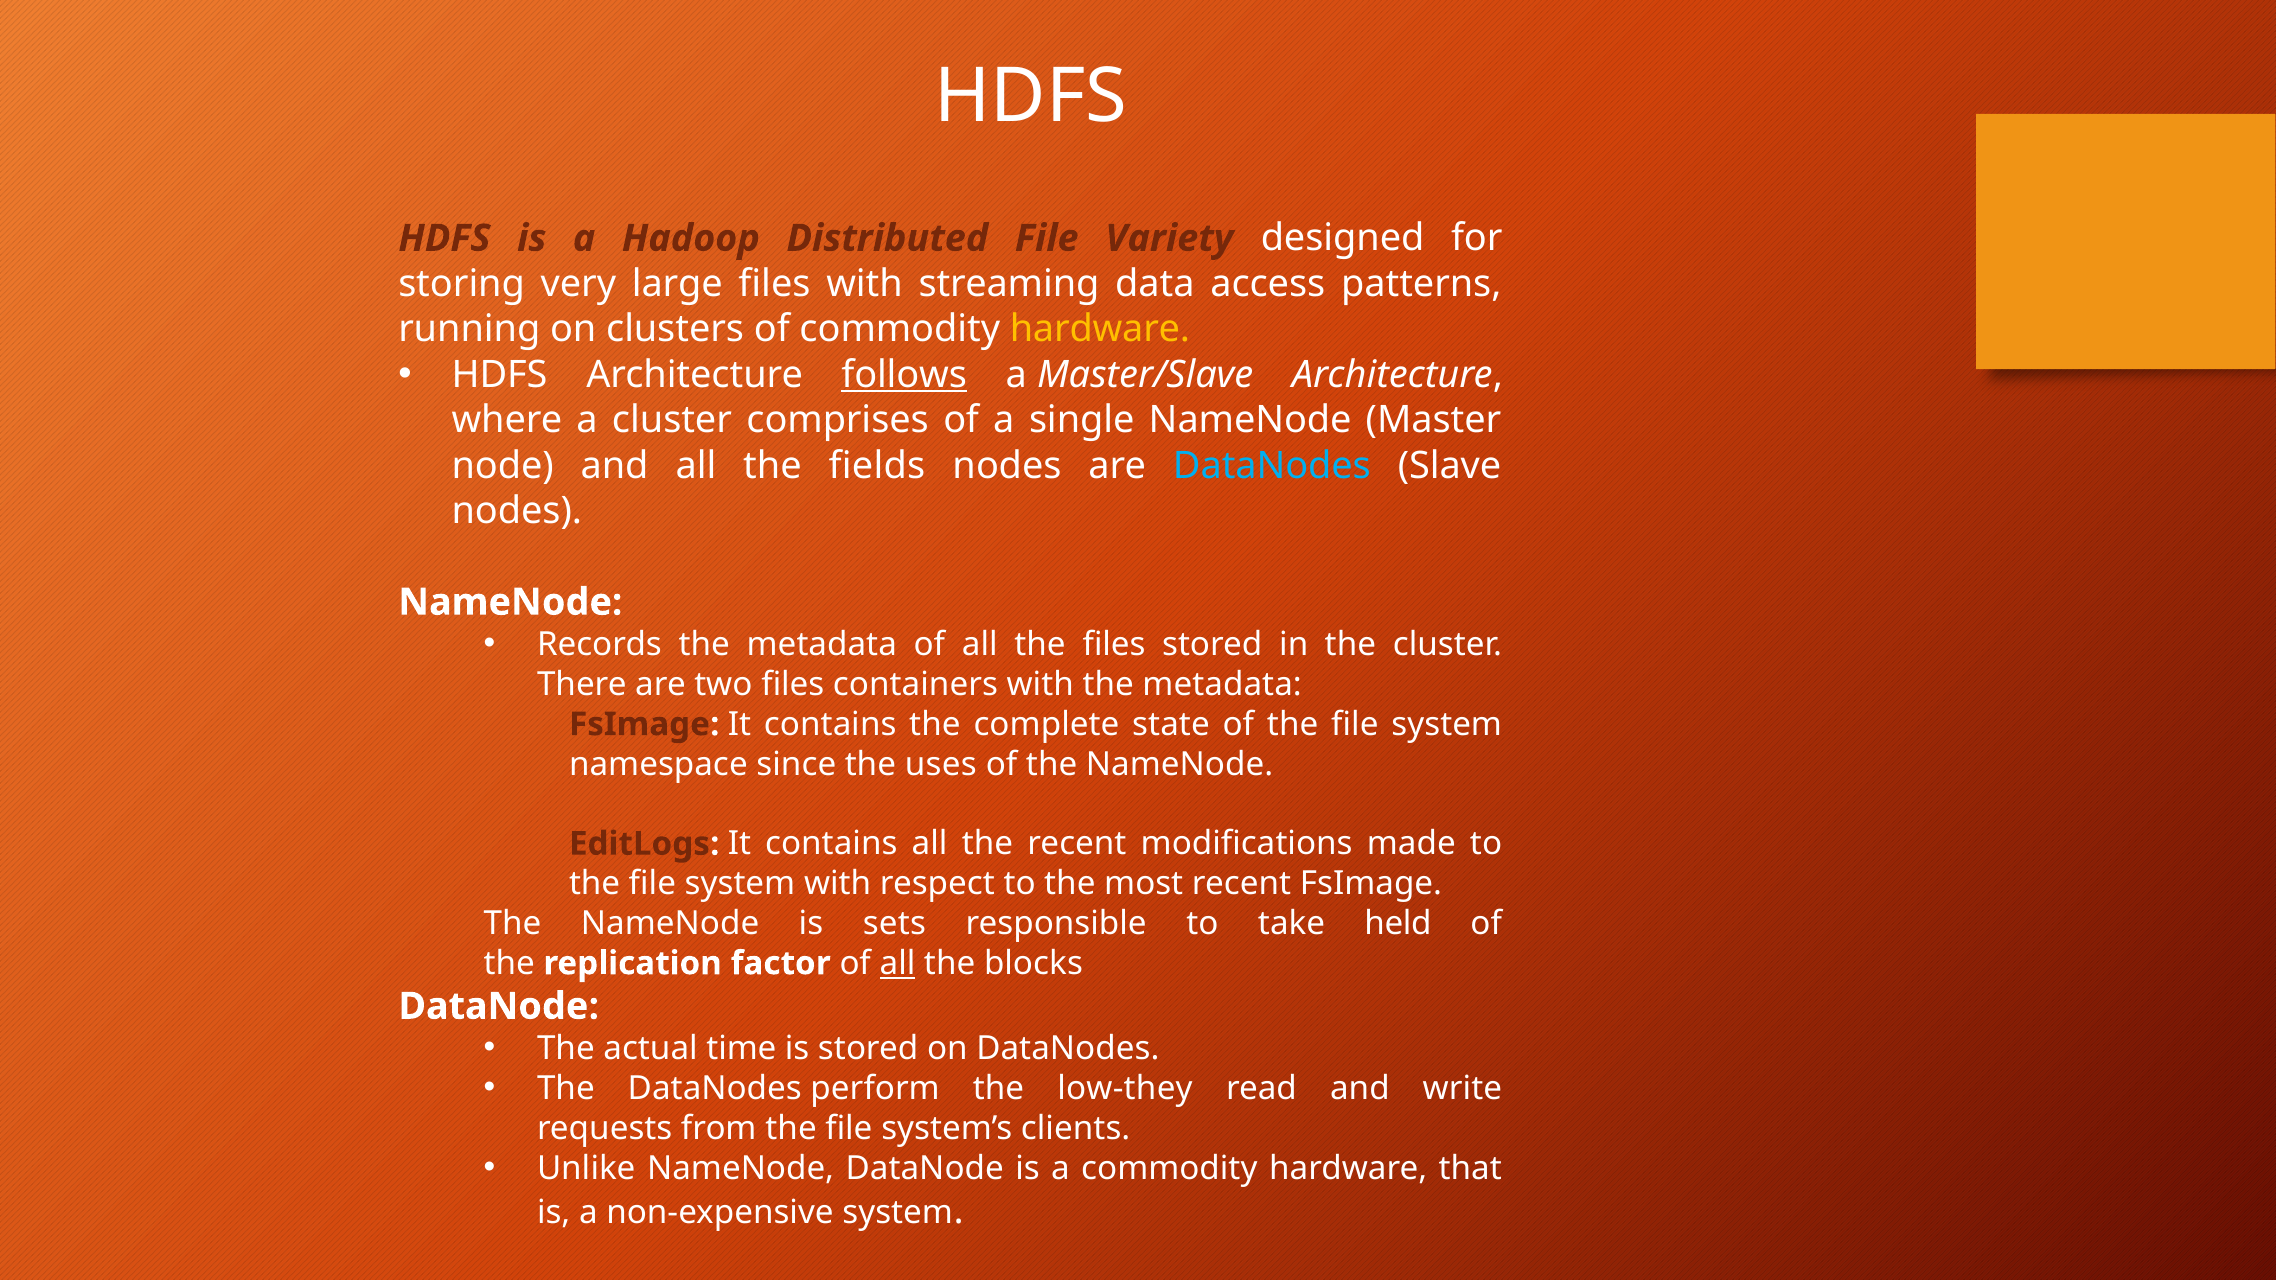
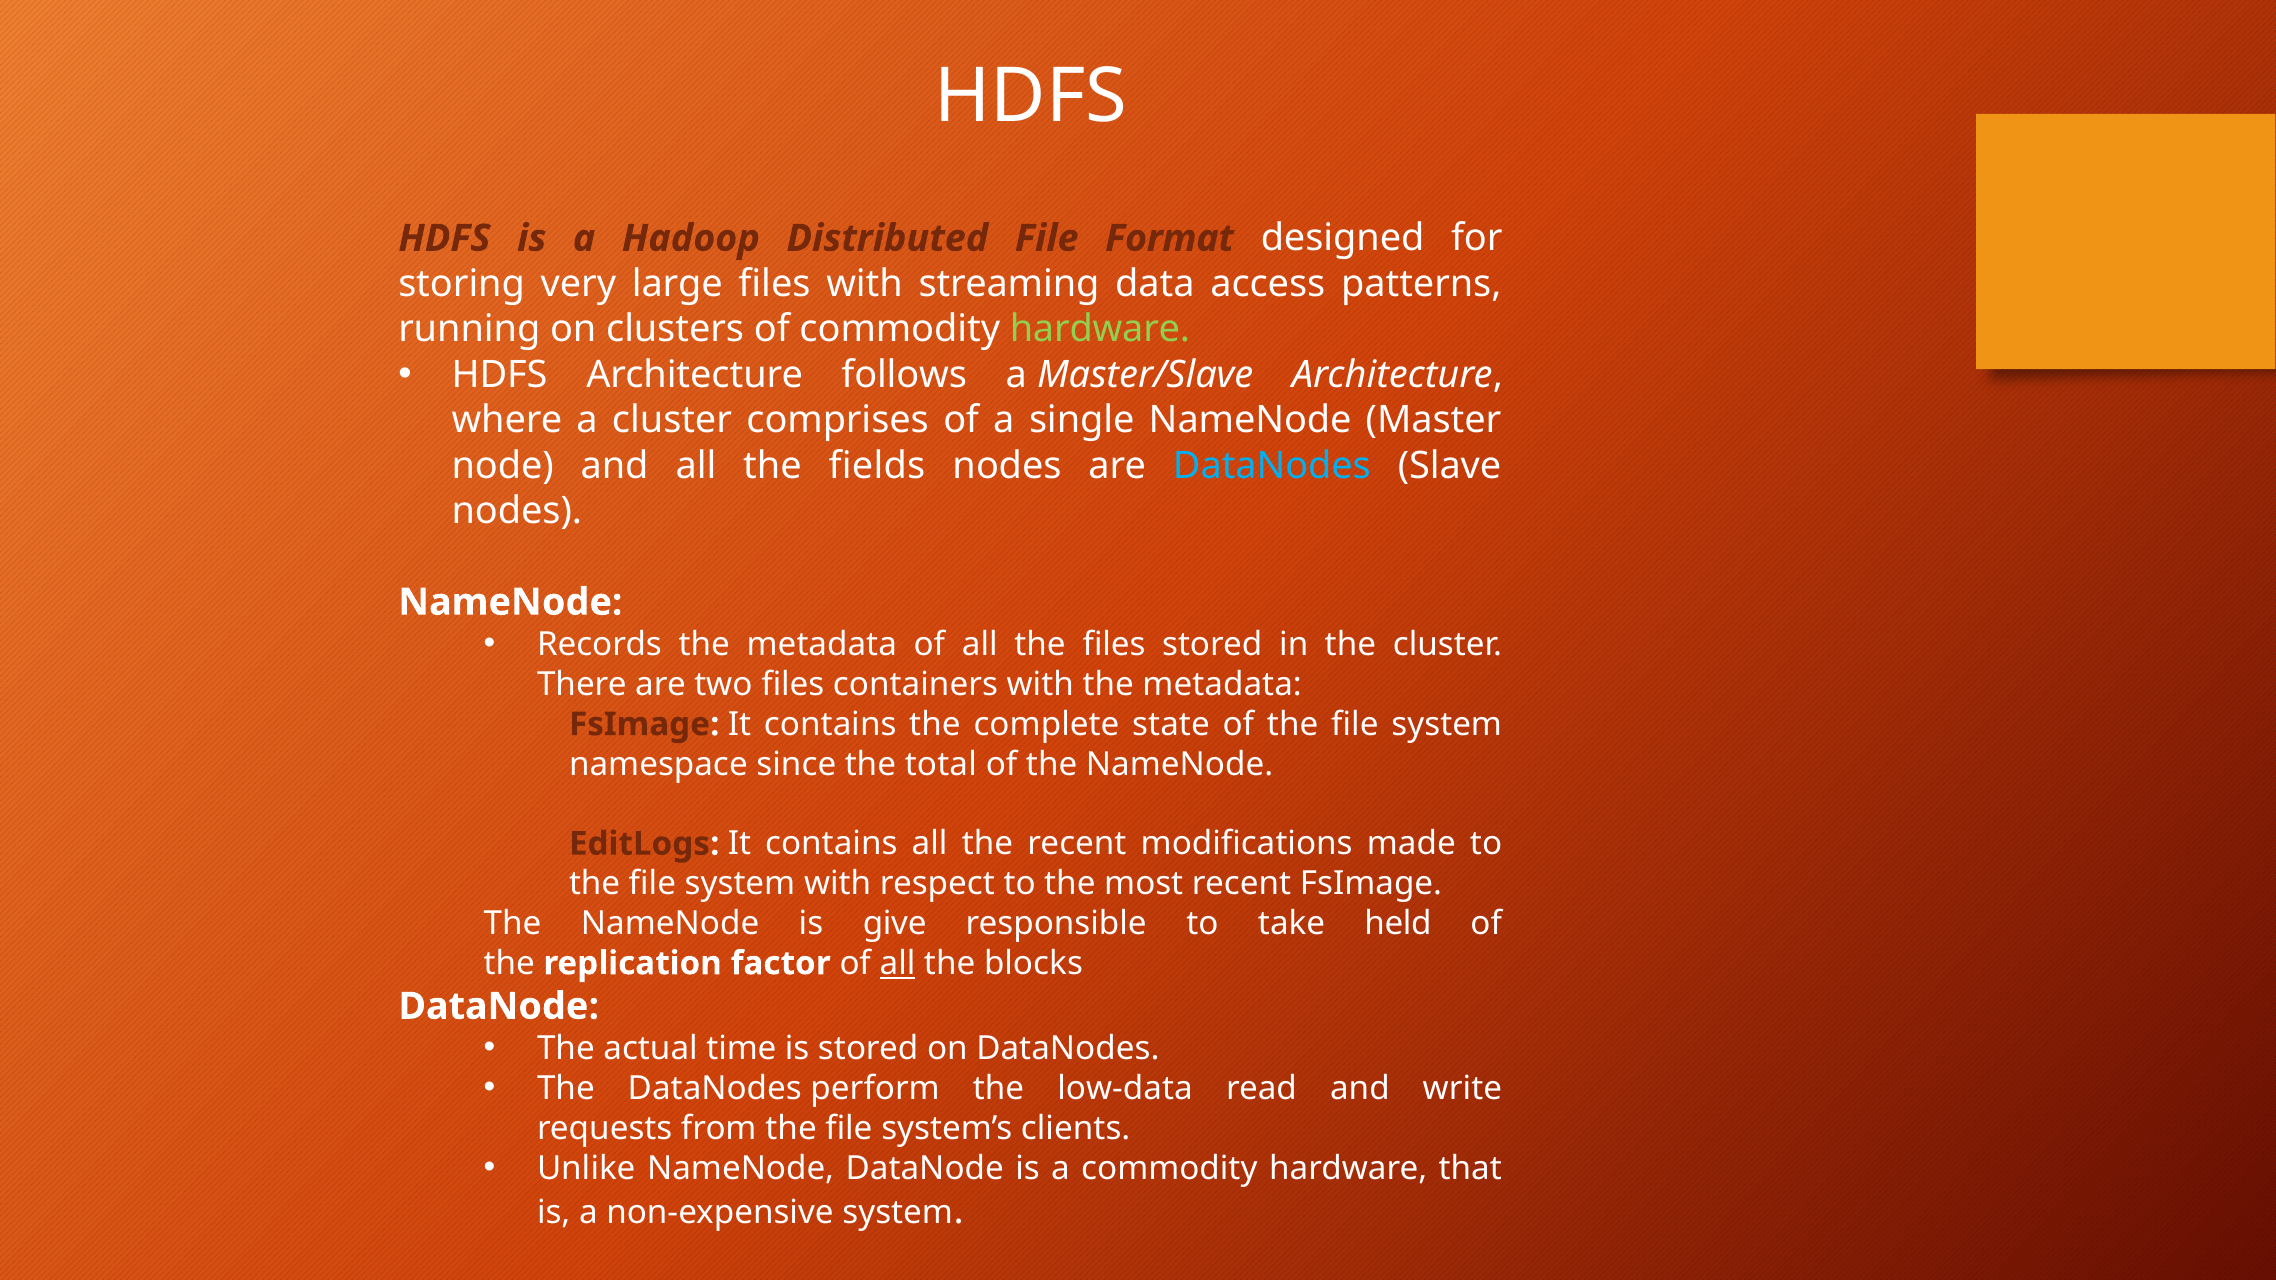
Variety: Variety -> Format
hardware at (1100, 329) colour: yellow -> light green
follows underline: present -> none
uses: uses -> total
sets: sets -> give
low-they: low-they -> low-data
